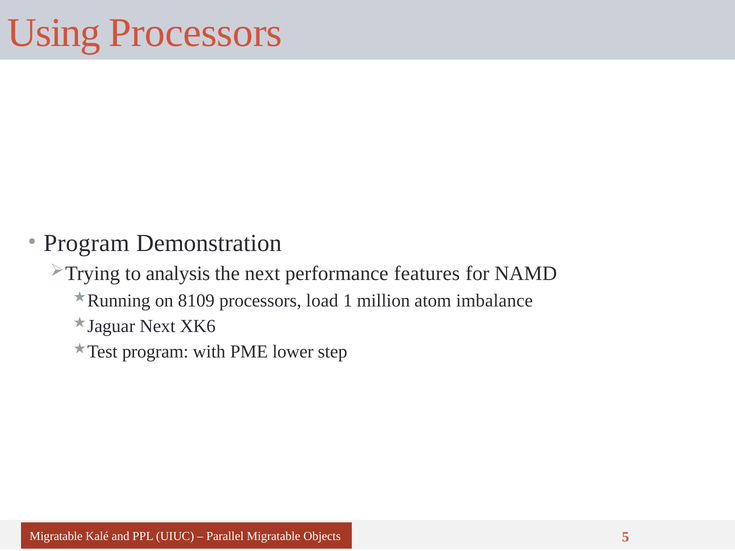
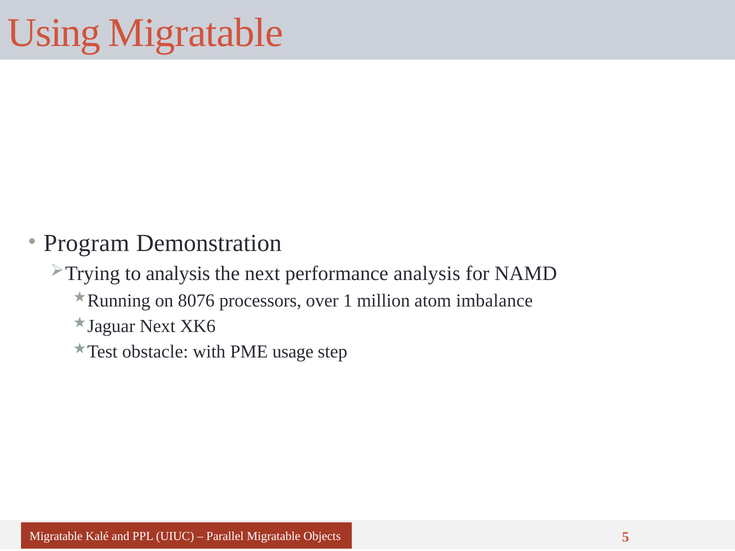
Using Processors: Processors -> Migratable
performance features: features -> analysis
8109: 8109 -> 8076
load: load -> over
program at (155, 352): program -> obstacle
lower: lower -> usage
